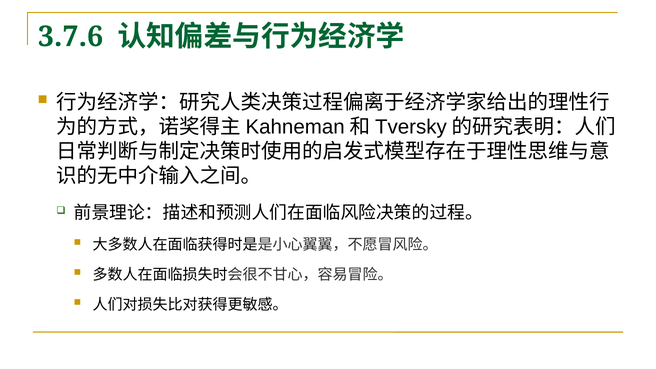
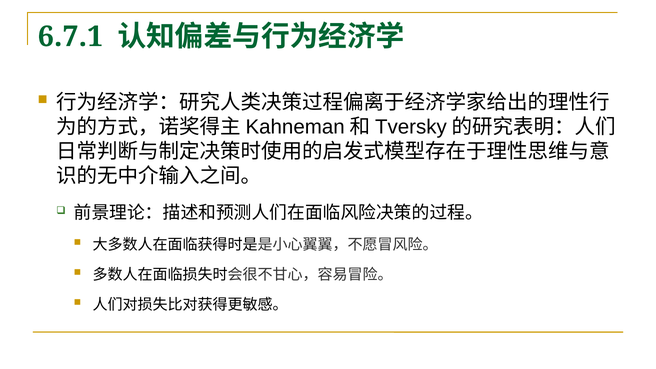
3.7.6: 3.7.6 -> 6.7.1
